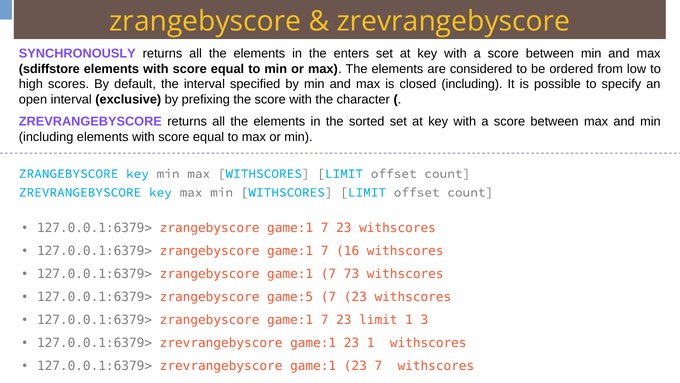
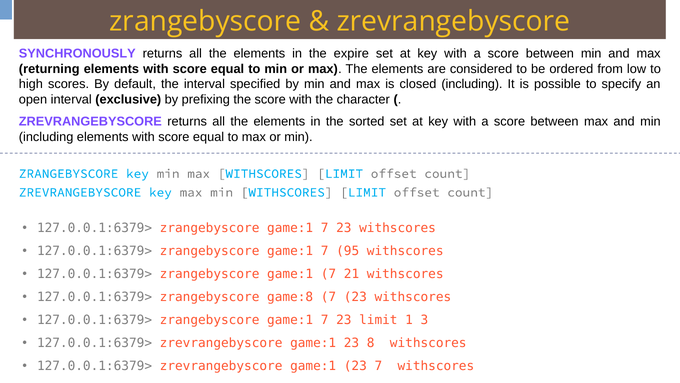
enters: enters -> expire
sdiffstore: sdiffstore -> returning
16: 16 -> 95
73: 73 -> 21
game:5: game:5 -> game:8
23 1: 1 -> 8
